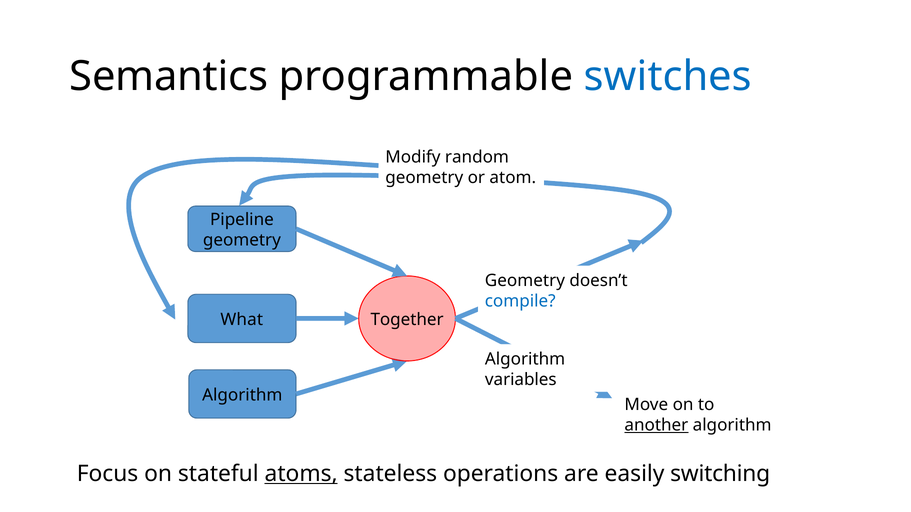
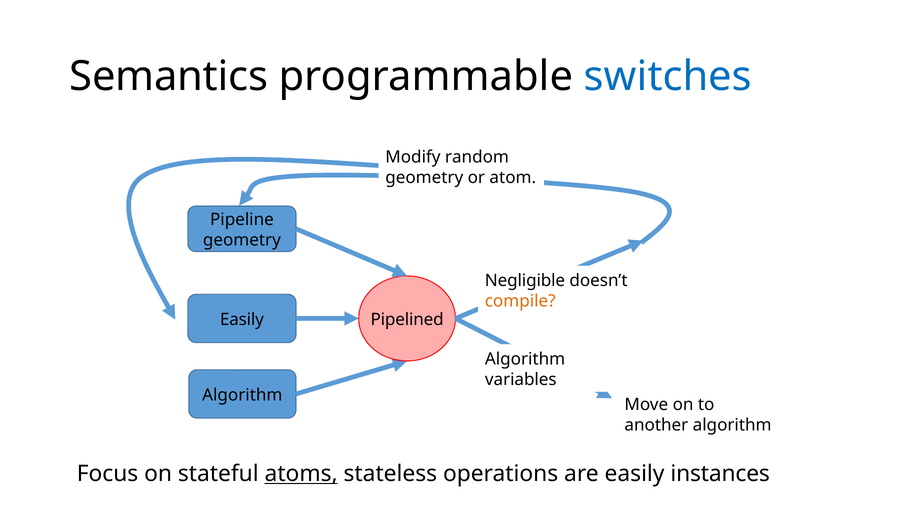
Geometry at (525, 281): Geometry -> Negligible
compile colour: blue -> orange
Together: Together -> Pipelined
What at (242, 320): What -> Easily
another underline: present -> none
switching: switching -> instances
